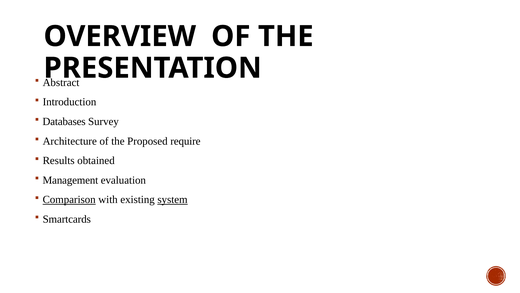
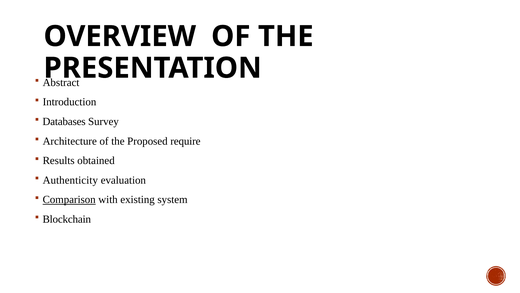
Management: Management -> Authenticity
system underline: present -> none
Smartcards: Smartcards -> Blockchain
